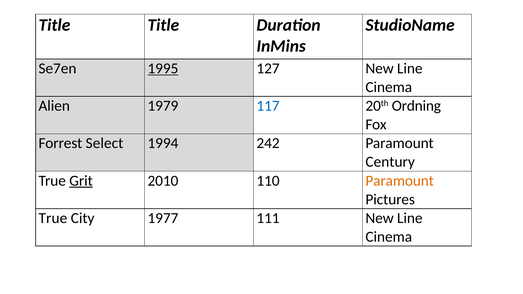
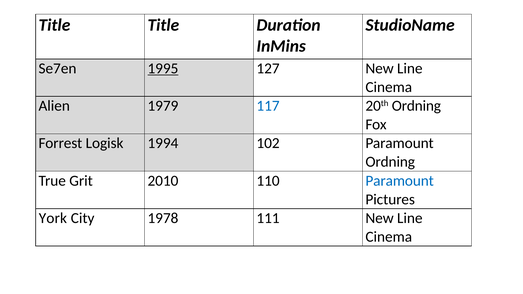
Select: Select -> Logisk
242: 242 -> 102
Century at (390, 162): Century -> Ordning
Grit underline: present -> none
Paramount at (400, 181) colour: orange -> blue
True at (53, 218): True -> York
1977: 1977 -> 1978
